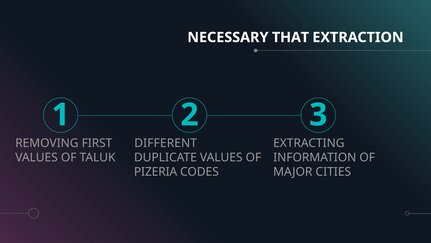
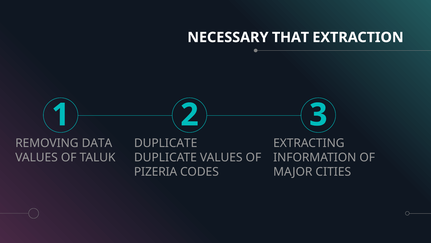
FIRST: FIRST -> DATA
DIFFERENT at (166, 143): DIFFERENT -> DUPLICATE
